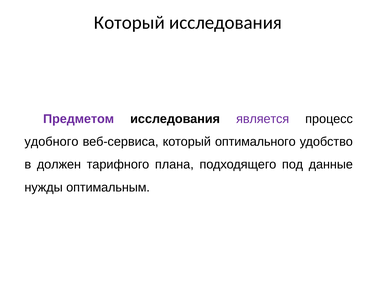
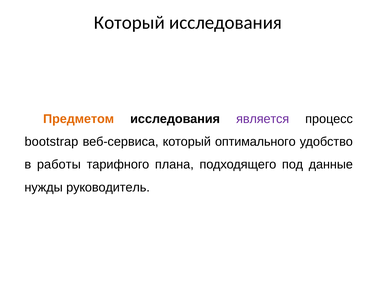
Предметом colour: purple -> orange
удобного: удобного -> bootstrap
должен: должен -> работы
оптимальным: оптимальным -> руководитель
